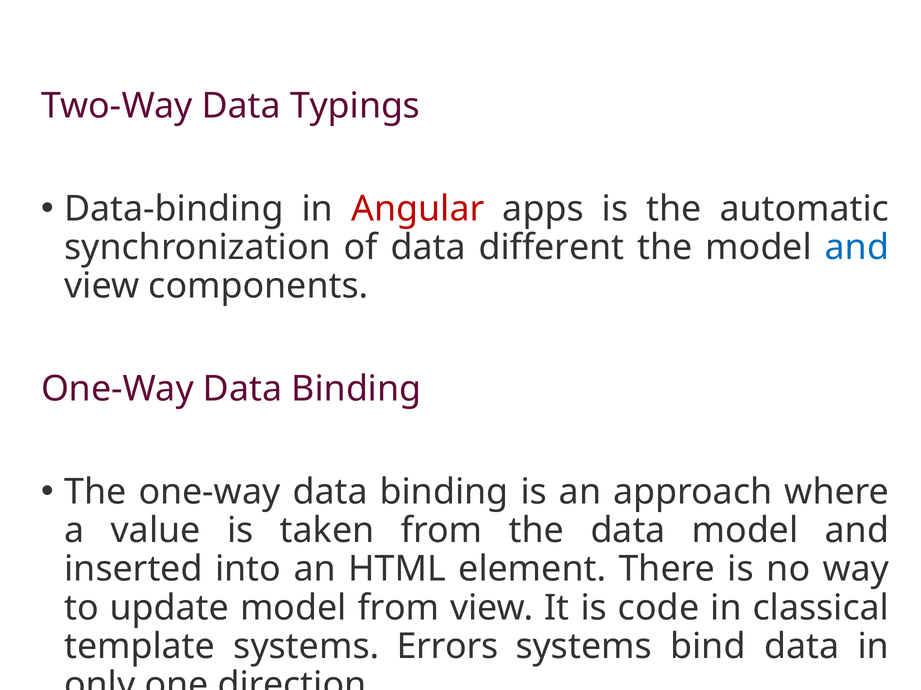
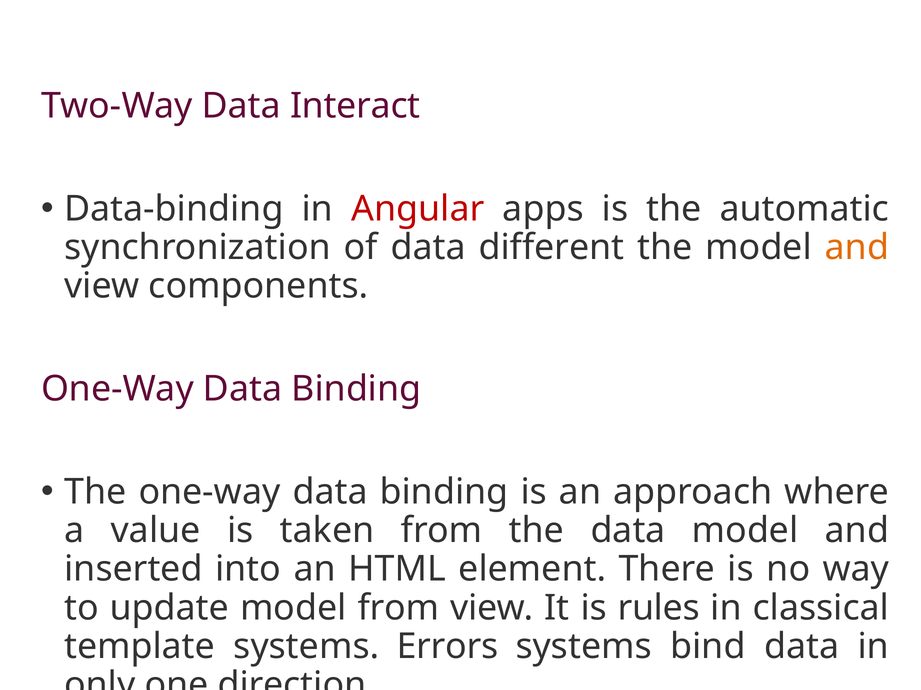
Typings: Typings -> Interact
and at (857, 248) colour: blue -> orange
code: code -> rules
